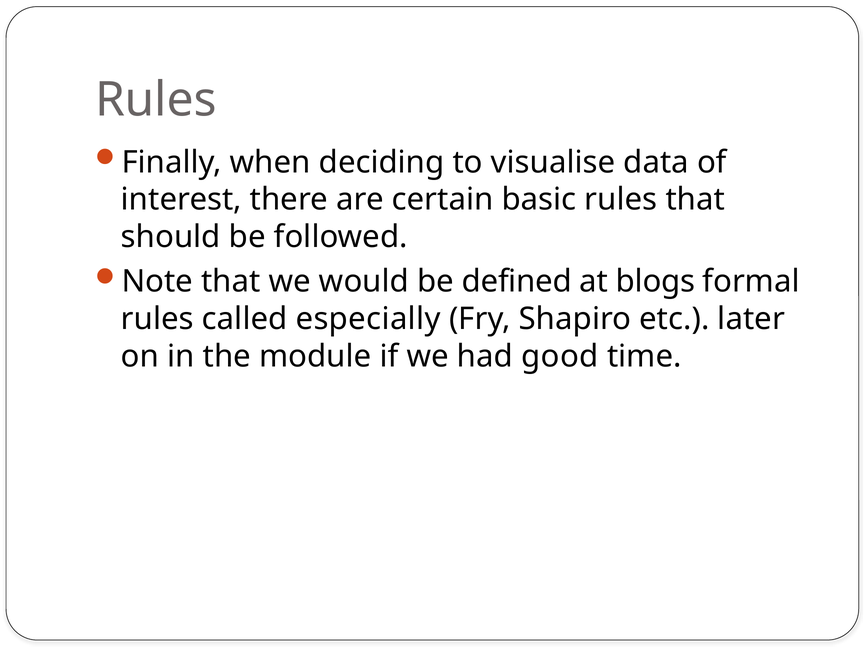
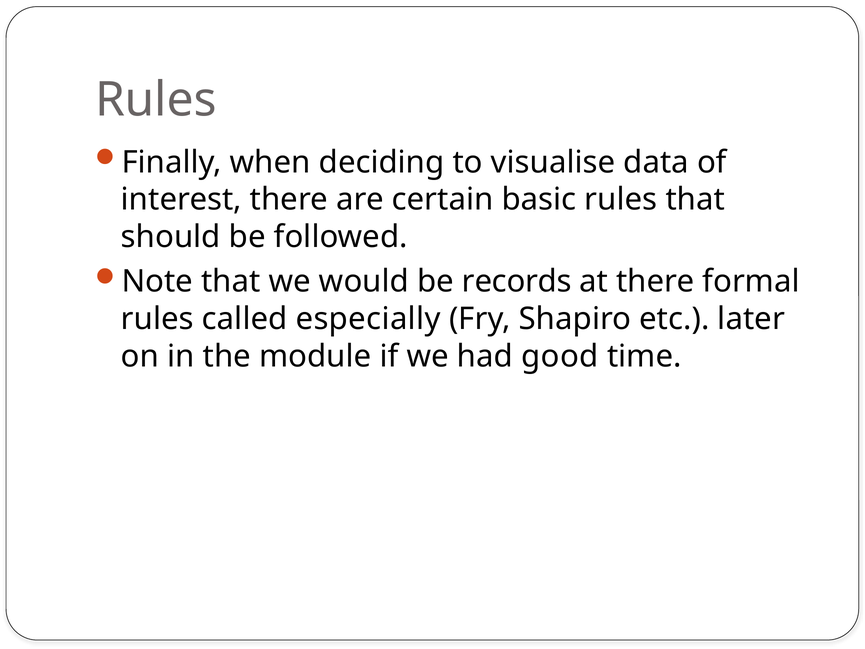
defined: defined -> records
at blogs: blogs -> there
